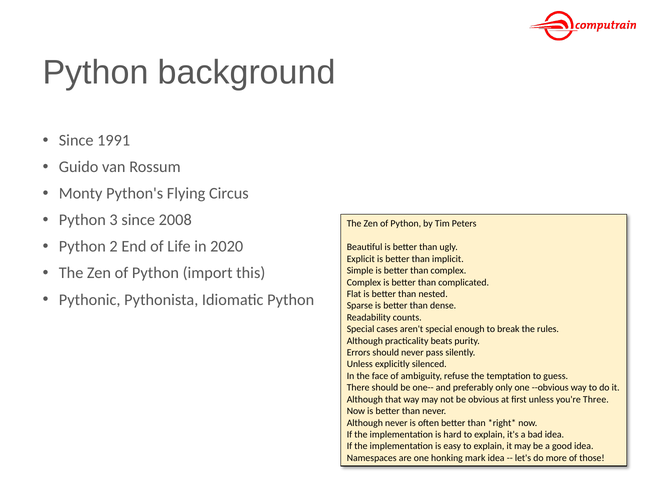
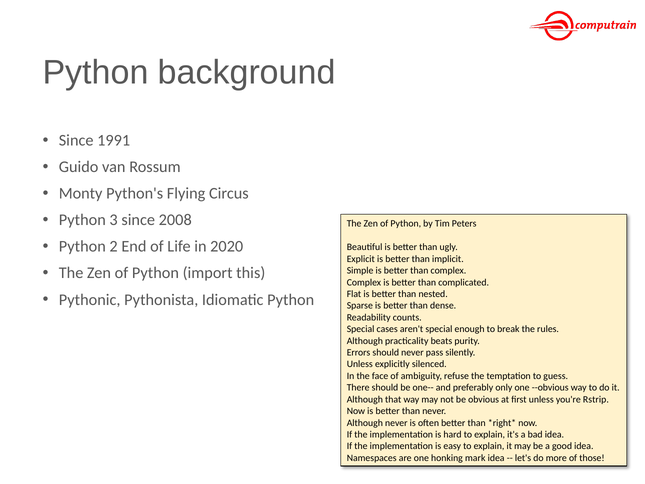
Three: Three -> Rstrip
